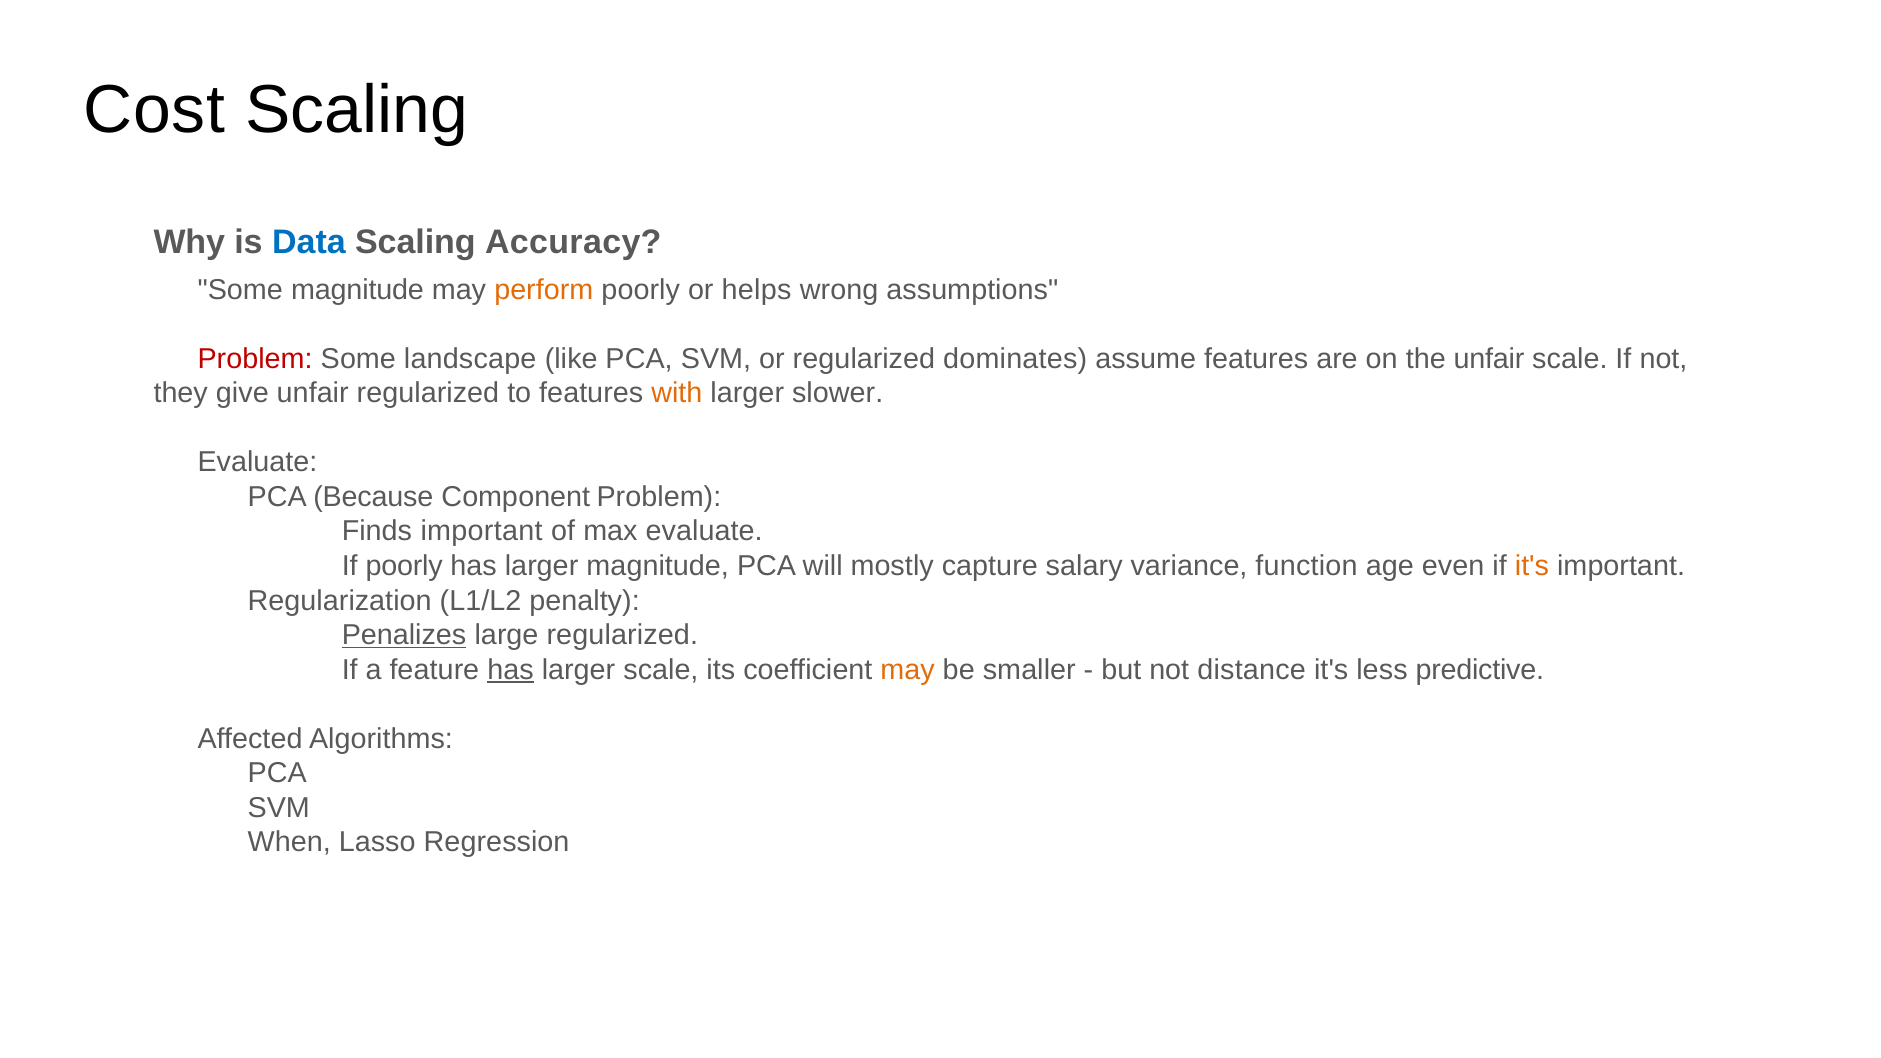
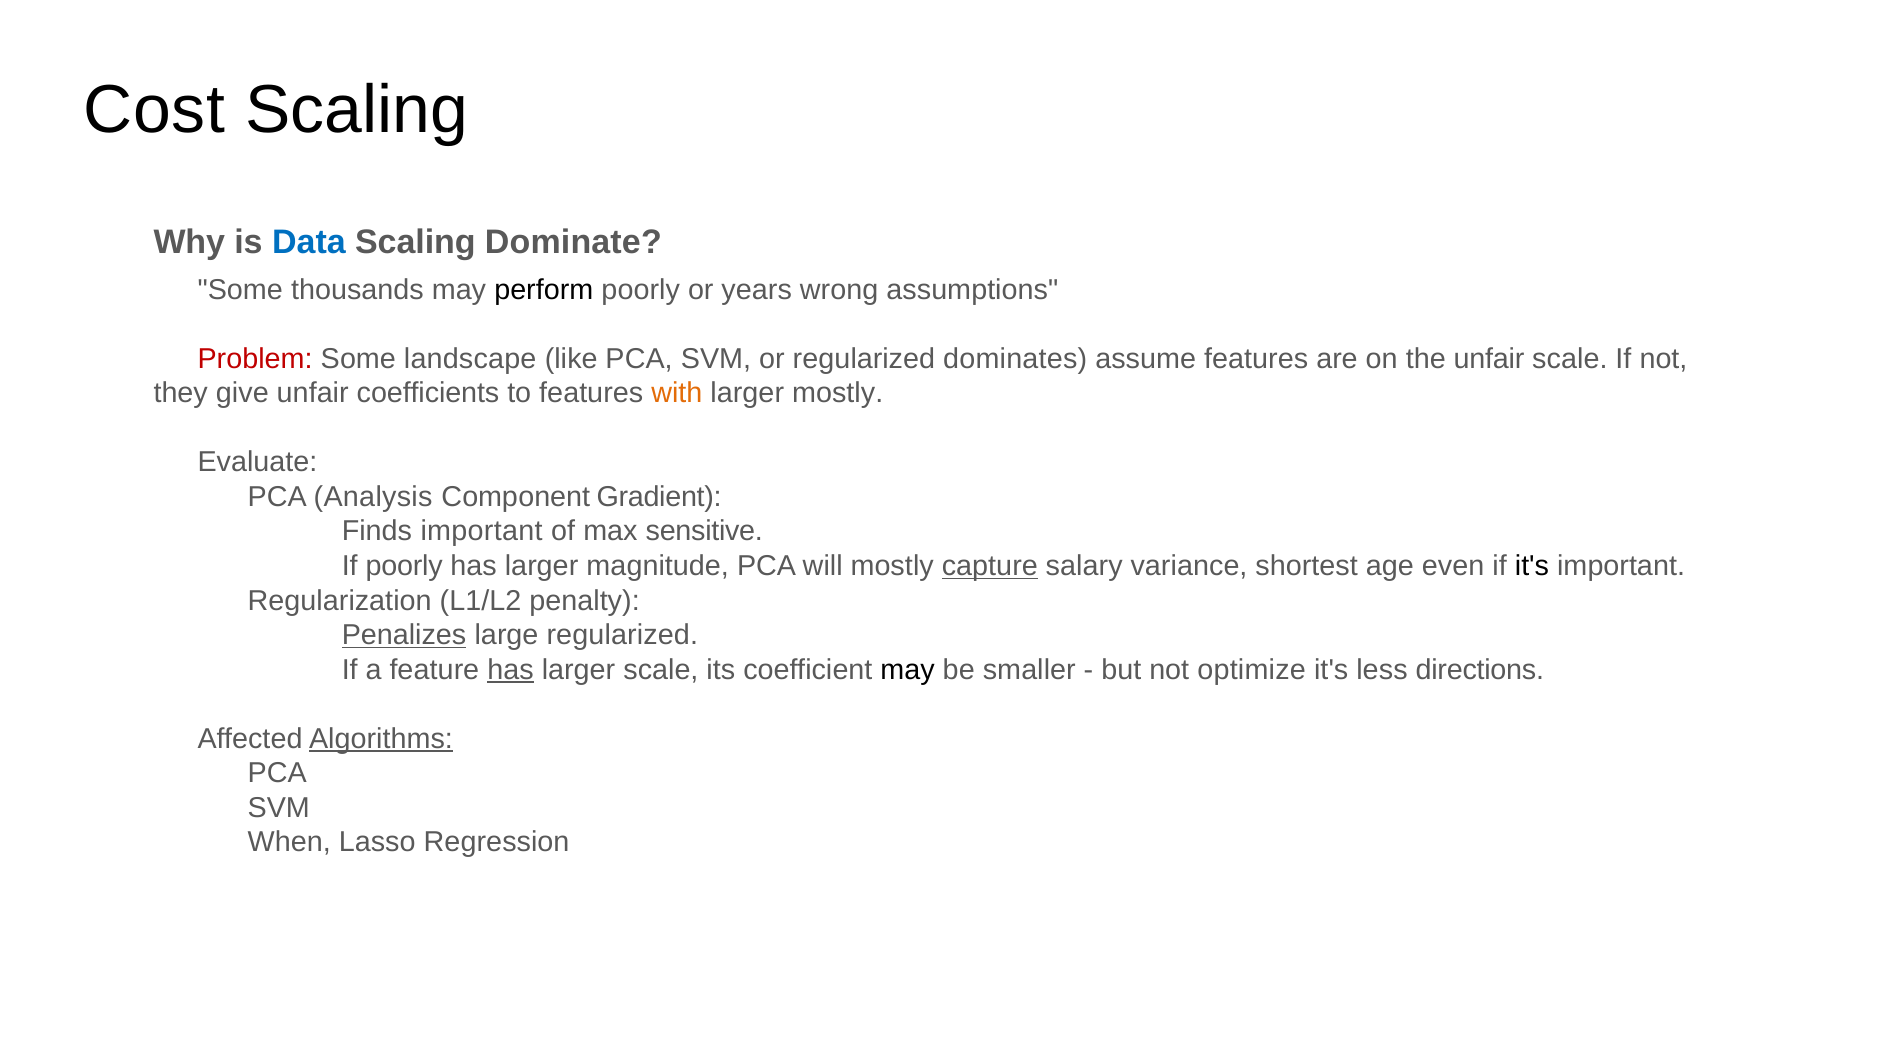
Accuracy: Accuracy -> Dominate
Some magnitude: magnitude -> thousands
perform colour: orange -> black
helps: helps -> years
unfair regularized: regularized -> coefficients
larger slower: slower -> mostly
Because: Because -> Analysis
Component Problem: Problem -> Gradient
max evaluate: evaluate -> sensitive
capture underline: none -> present
function: function -> shortest
it's at (1532, 566) colour: orange -> black
may at (908, 670) colour: orange -> black
distance: distance -> optimize
predictive: predictive -> directions
Algorithms underline: none -> present
